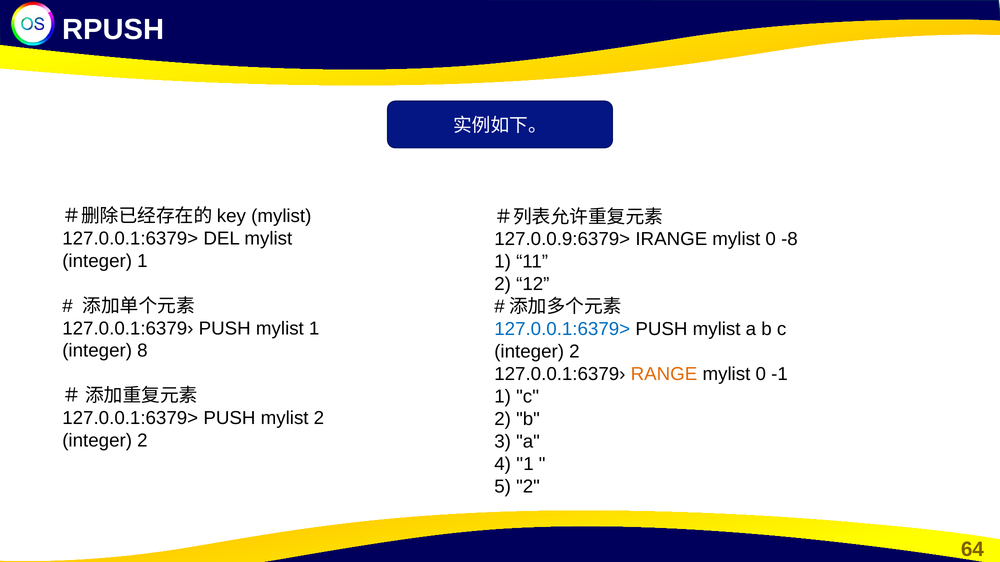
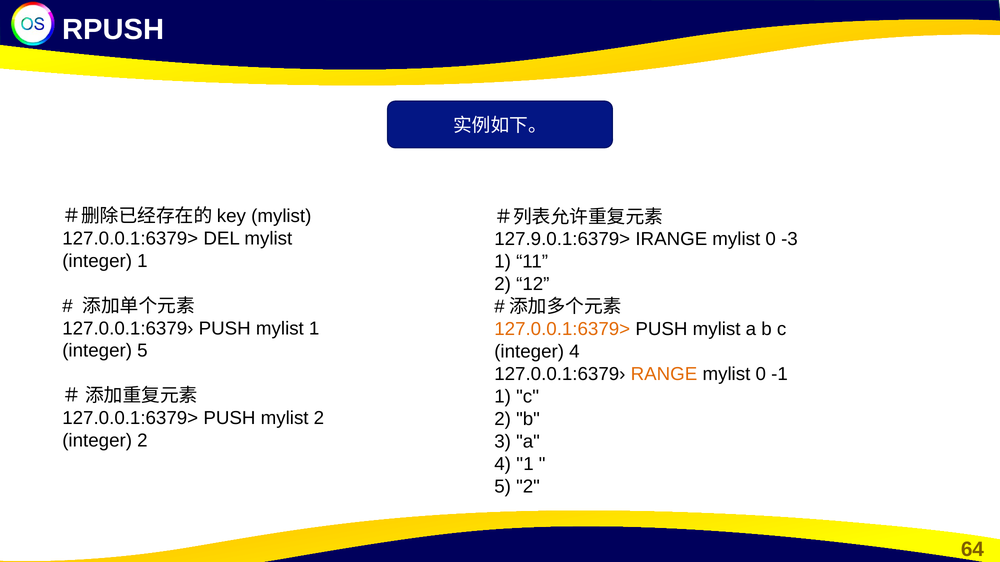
127.0.0.9:6379>: 127.0.0.9:6379> -> 127.9.0.1:6379>
-8: -8 -> -3
127.0.0.1:6379> at (562, 330) colour: blue -> orange
integer 8: 8 -> 5
2 at (574, 352): 2 -> 4
